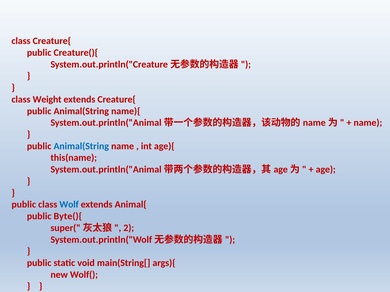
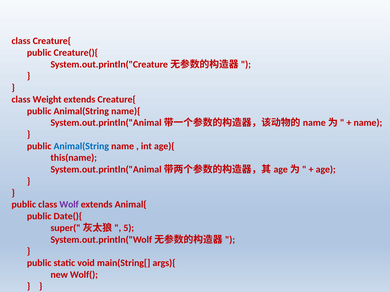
Wolf colour: blue -> purple
Byte(){: Byte(){ -> Date(){
2: 2 -> 5
